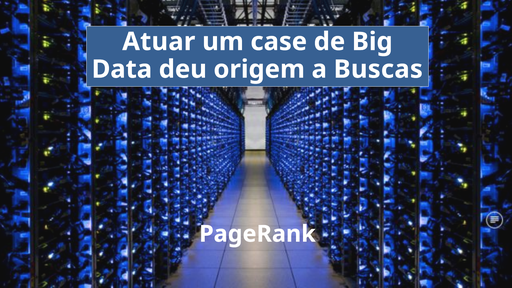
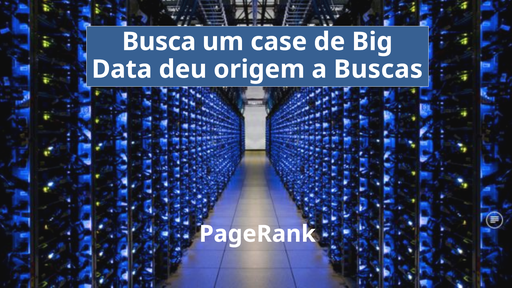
Atuar: Atuar -> Busca
